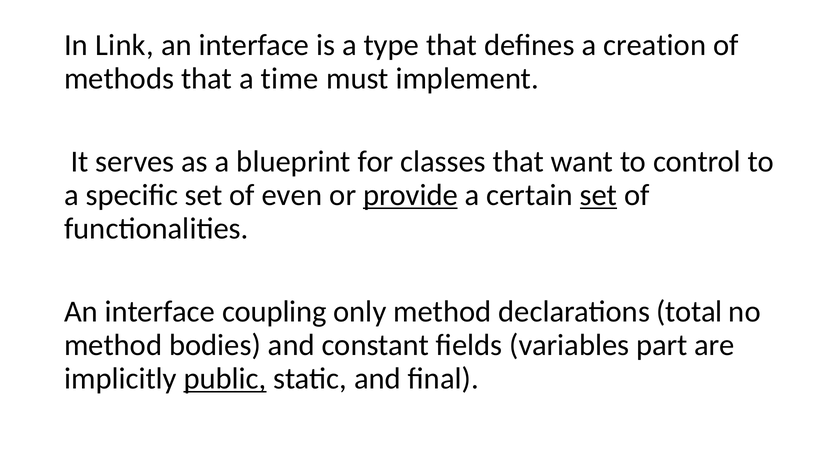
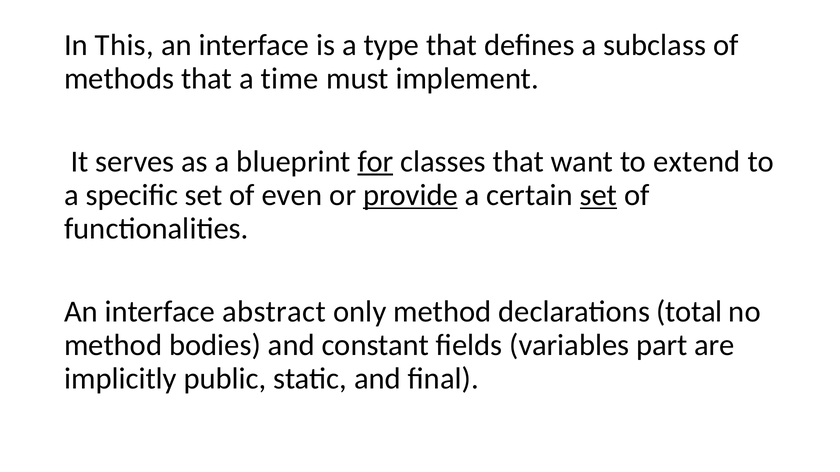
Link: Link -> This
creation: creation -> subclass
for underline: none -> present
control: control -> extend
coupling: coupling -> abstract
public underline: present -> none
